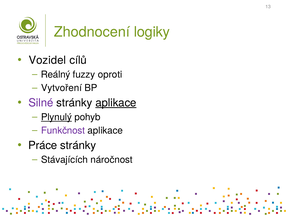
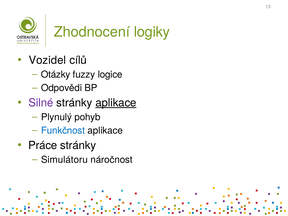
Reálný: Reálný -> Otázky
oproti: oproti -> logice
Vytvoření: Vytvoření -> Odpovědi
Plynulý underline: present -> none
Funkčnost colour: purple -> blue
Stávajících: Stávajících -> Simulátoru
